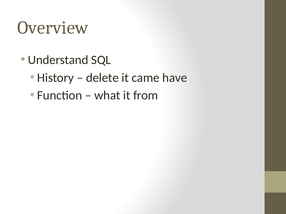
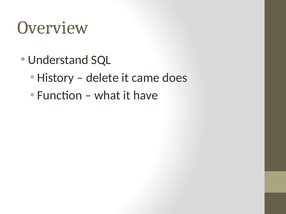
have: have -> does
from: from -> have
